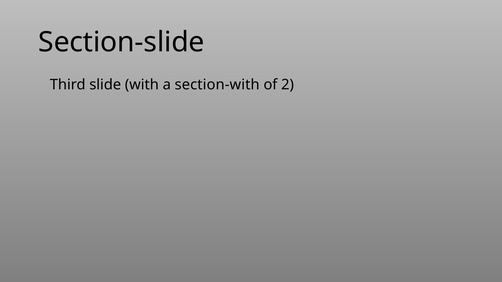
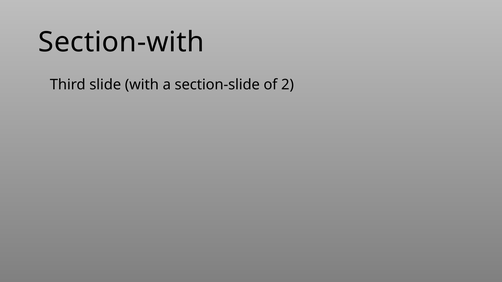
Section-slide: Section-slide -> Section-with
section-with: section-with -> section-slide
